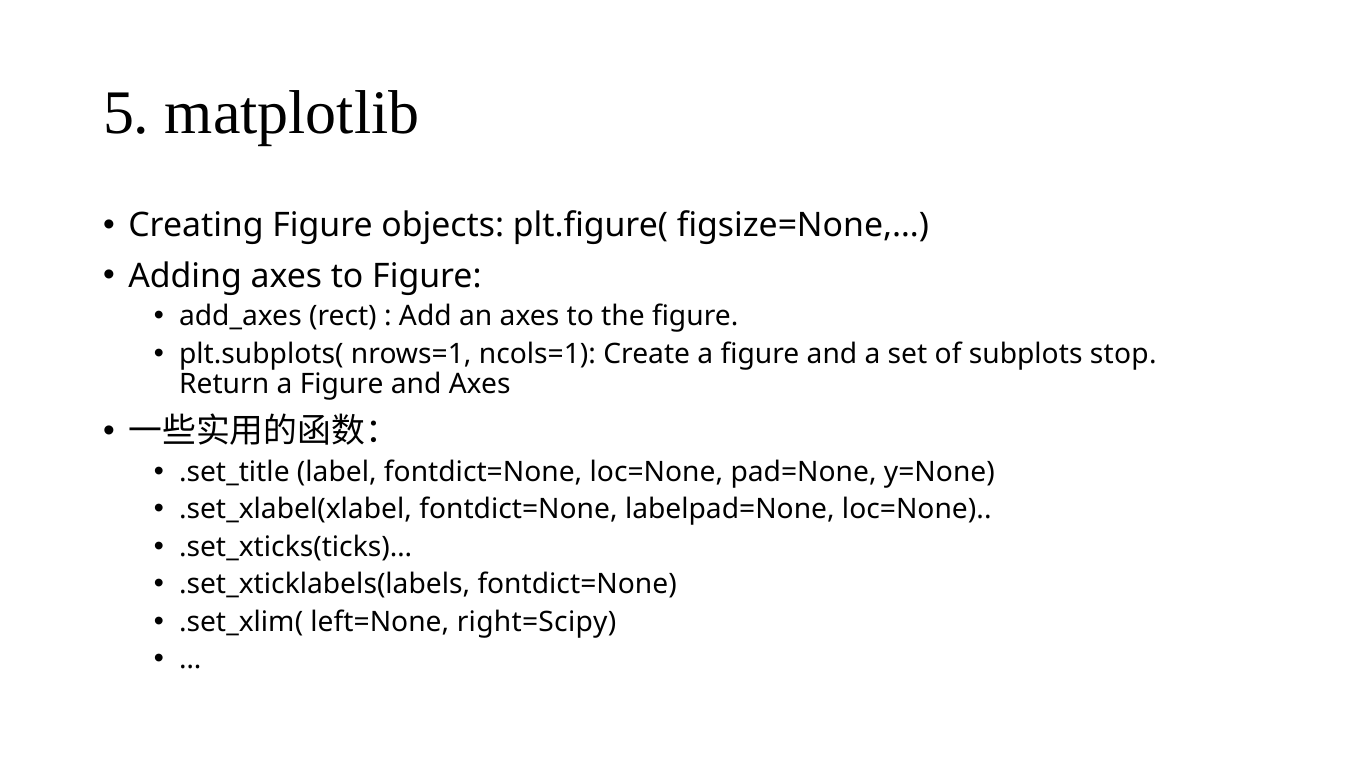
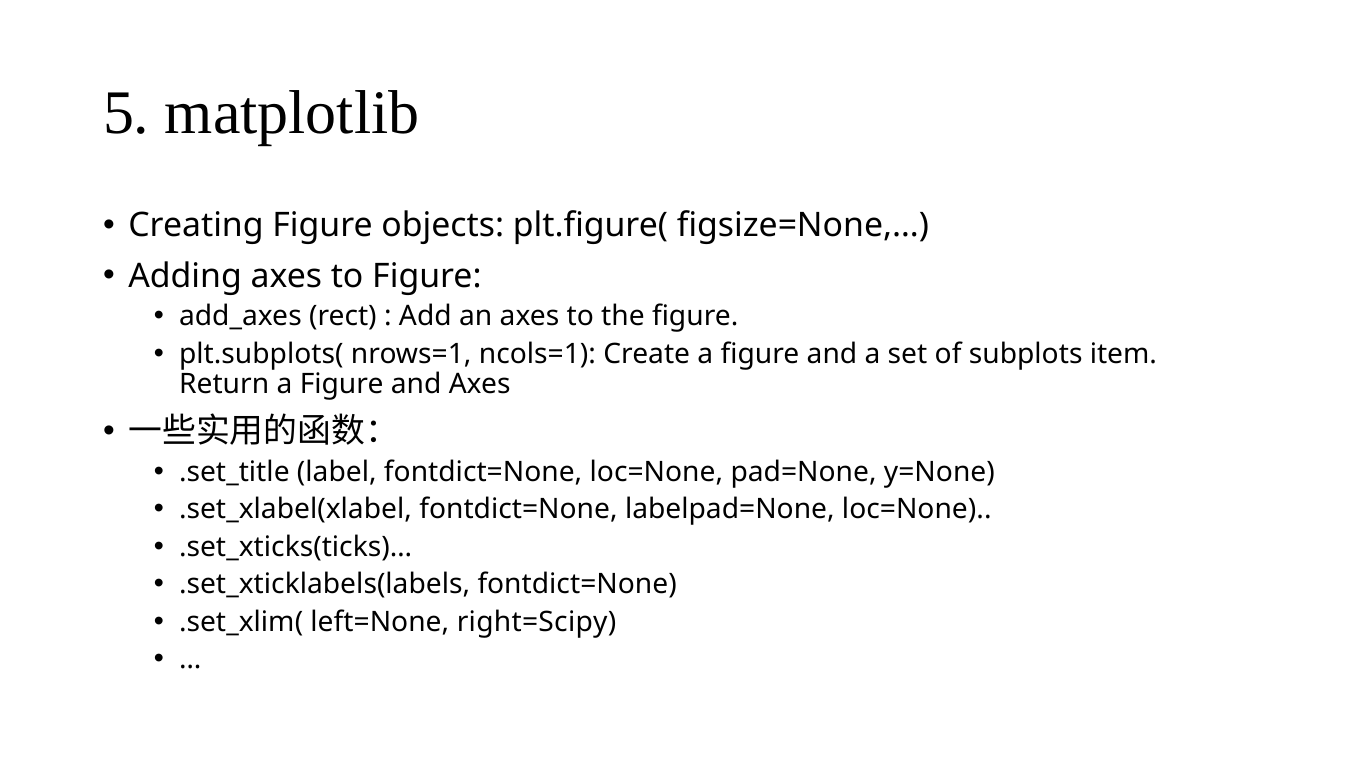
stop: stop -> item
